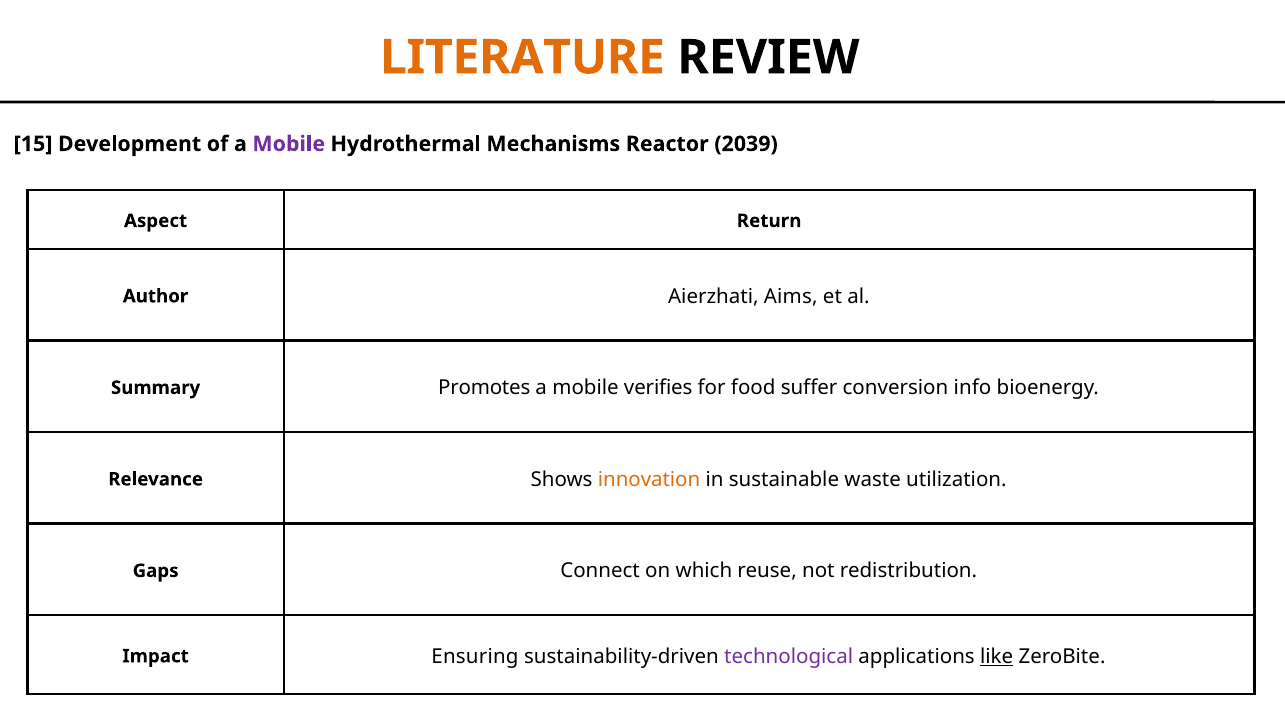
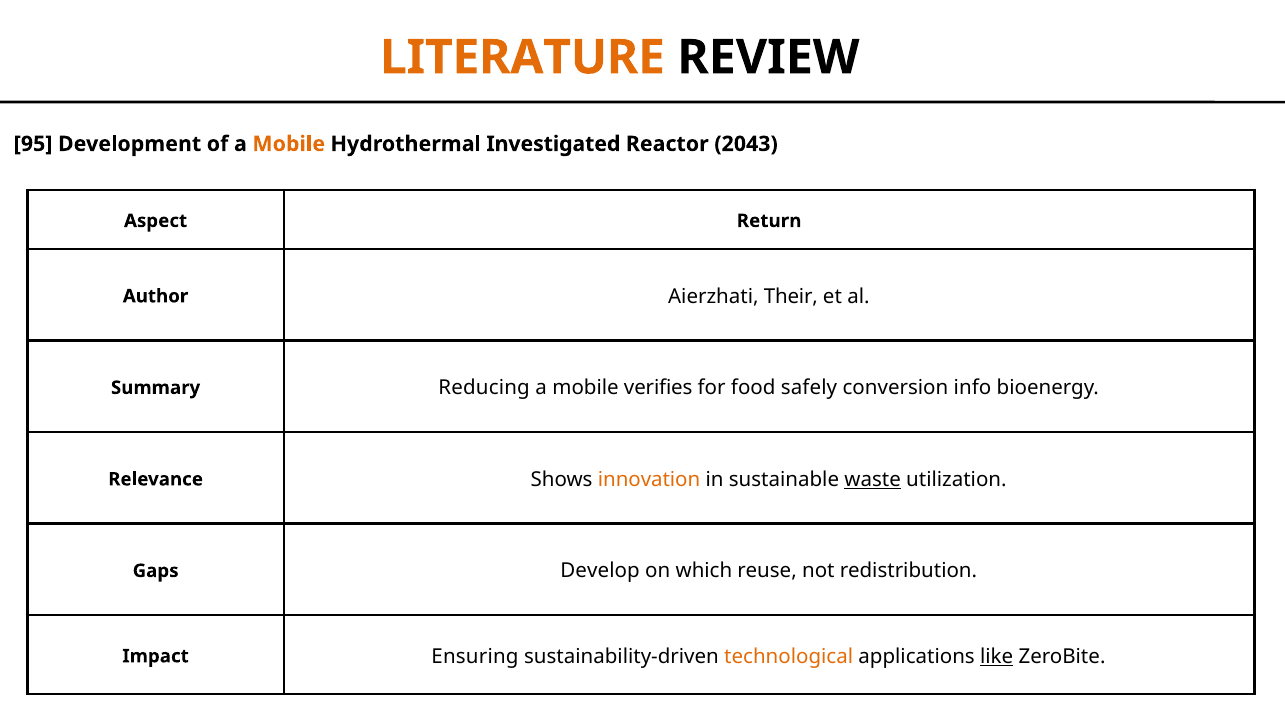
15: 15 -> 95
Mobile at (289, 144) colour: purple -> orange
Mechanisms: Mechanisms -> Investigated
2039: 2039 -> 2043
Aims: Aims -> Their
Promotes: Promotes -> Reducing
suffer: suffer -> safely
waste underline: none -> present
Connect: Connect -> Develop
technological colour: purple -> orange
